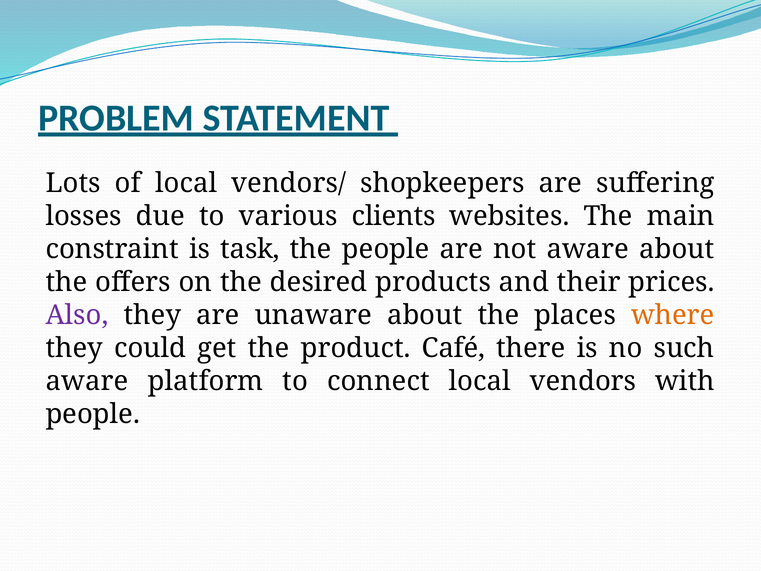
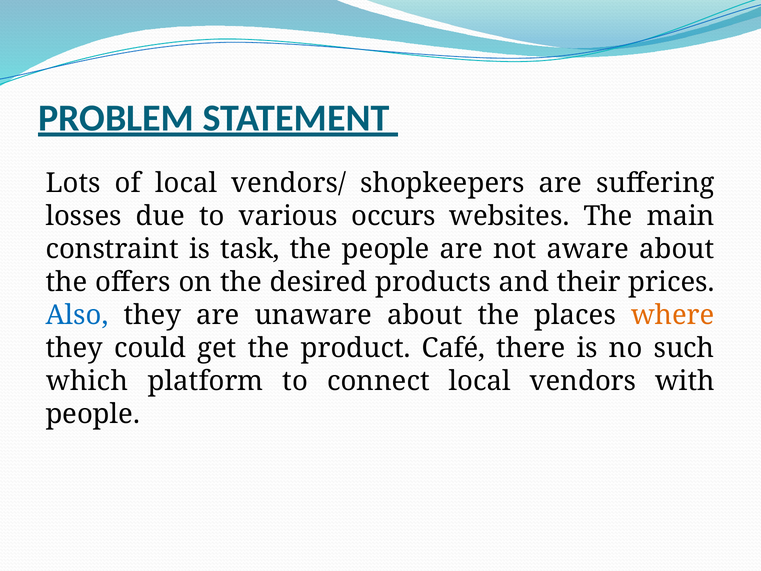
clients: clients -> occurs
Also colour: purple -> blue
aware at (87, 381): aware -> which
